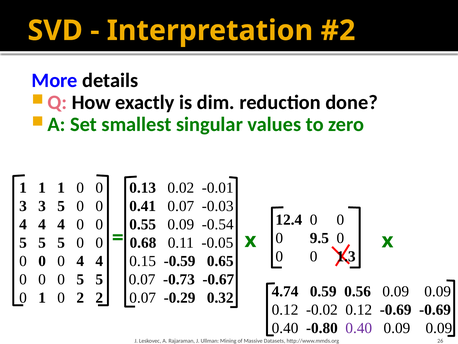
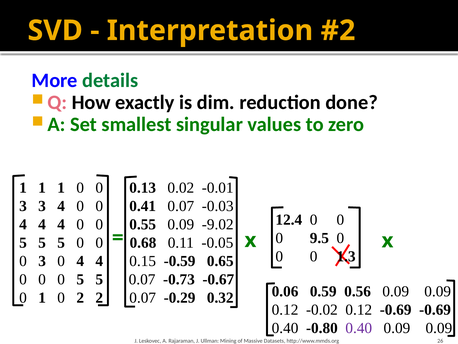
details colour: black -> green
3 5: 5 -> 4
-0.54: -0.54 -> -9.02
0 at (42, 261): 0 -> 3
4.74: 4.74 -> 0.06
